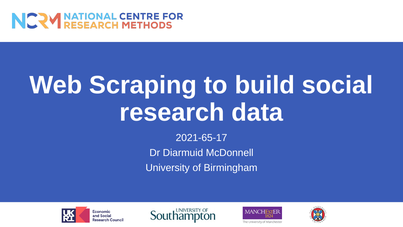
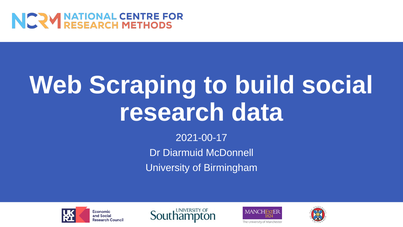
2021-65-17: 2021-65-17 -> 2021-00-17
